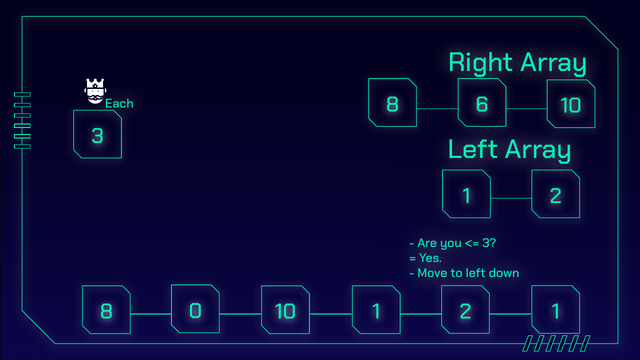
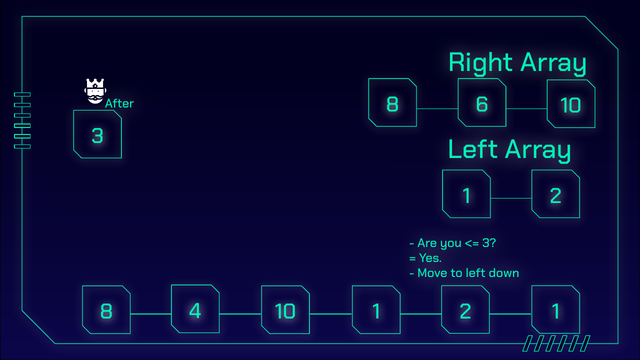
Each: Each -> After
0: 0 -> 4
